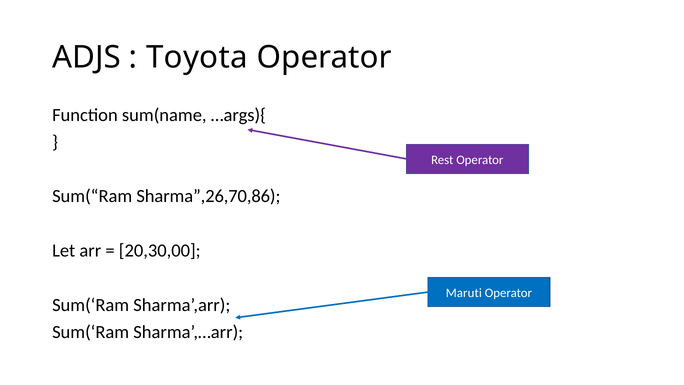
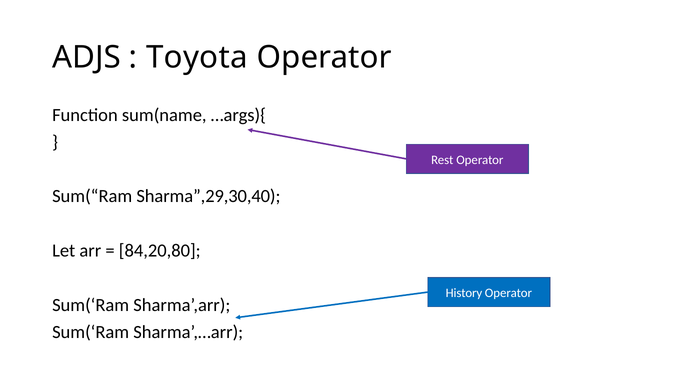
Sharma”,26,70,86: Sharma”,26,70,86 -> Sharma”,29,30,40
20,30,00: 20,30,00 -> 84,20,80
Maruti: Maruti -> History
